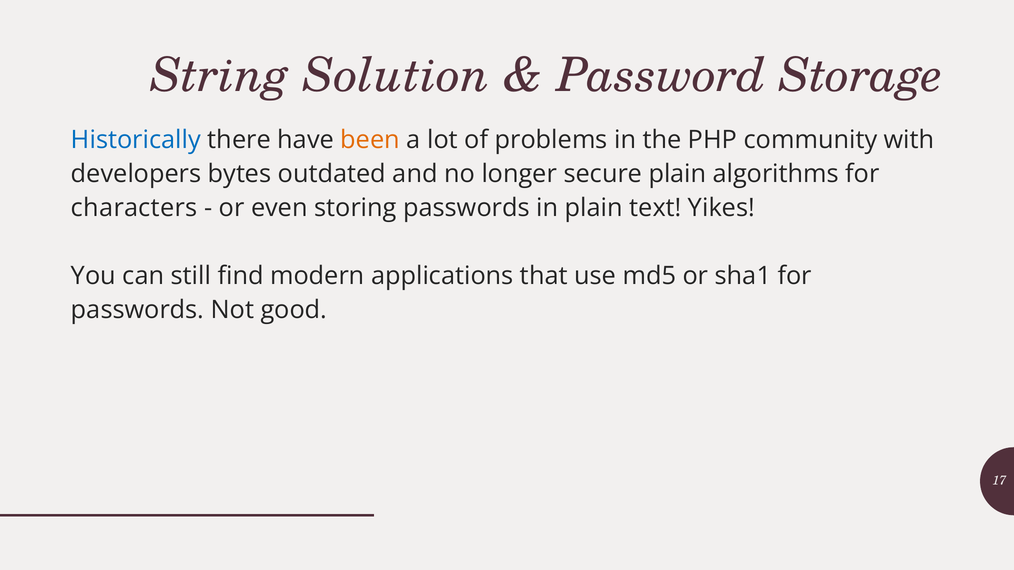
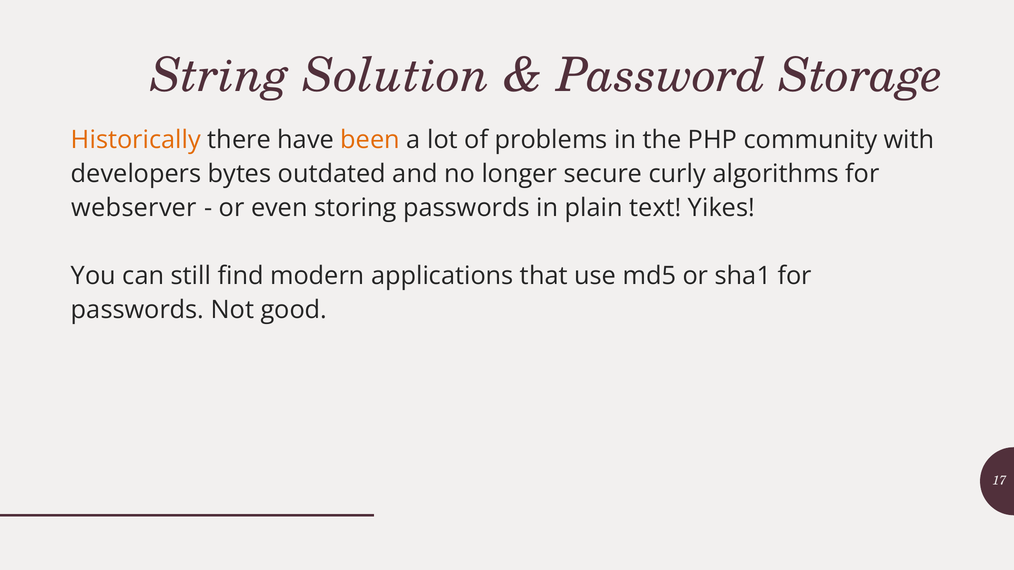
Historically colour: blue -> orange
secure plain: plain -> curly
characters: characters -> webserver
